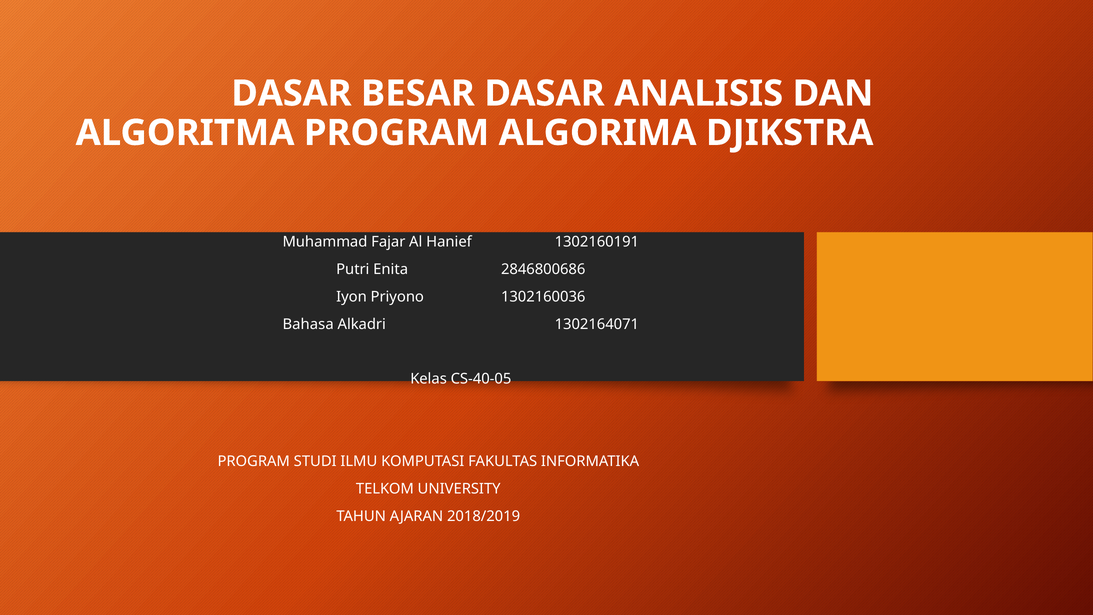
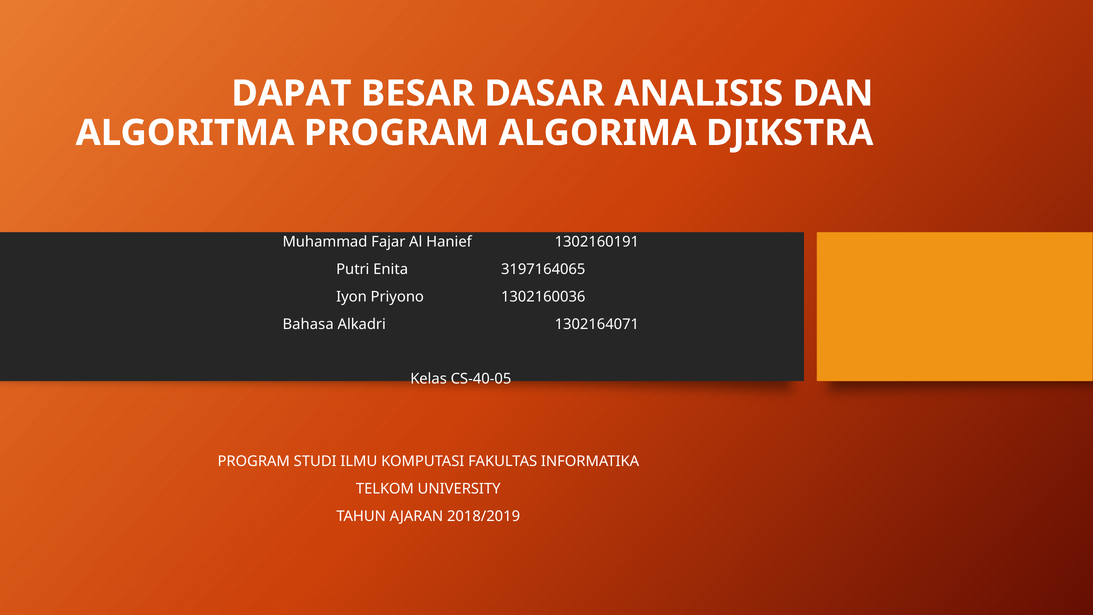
DASAR at (291, 93): DASAR -> DAPAT
2846800686: 2846800686 -> 3197164065
